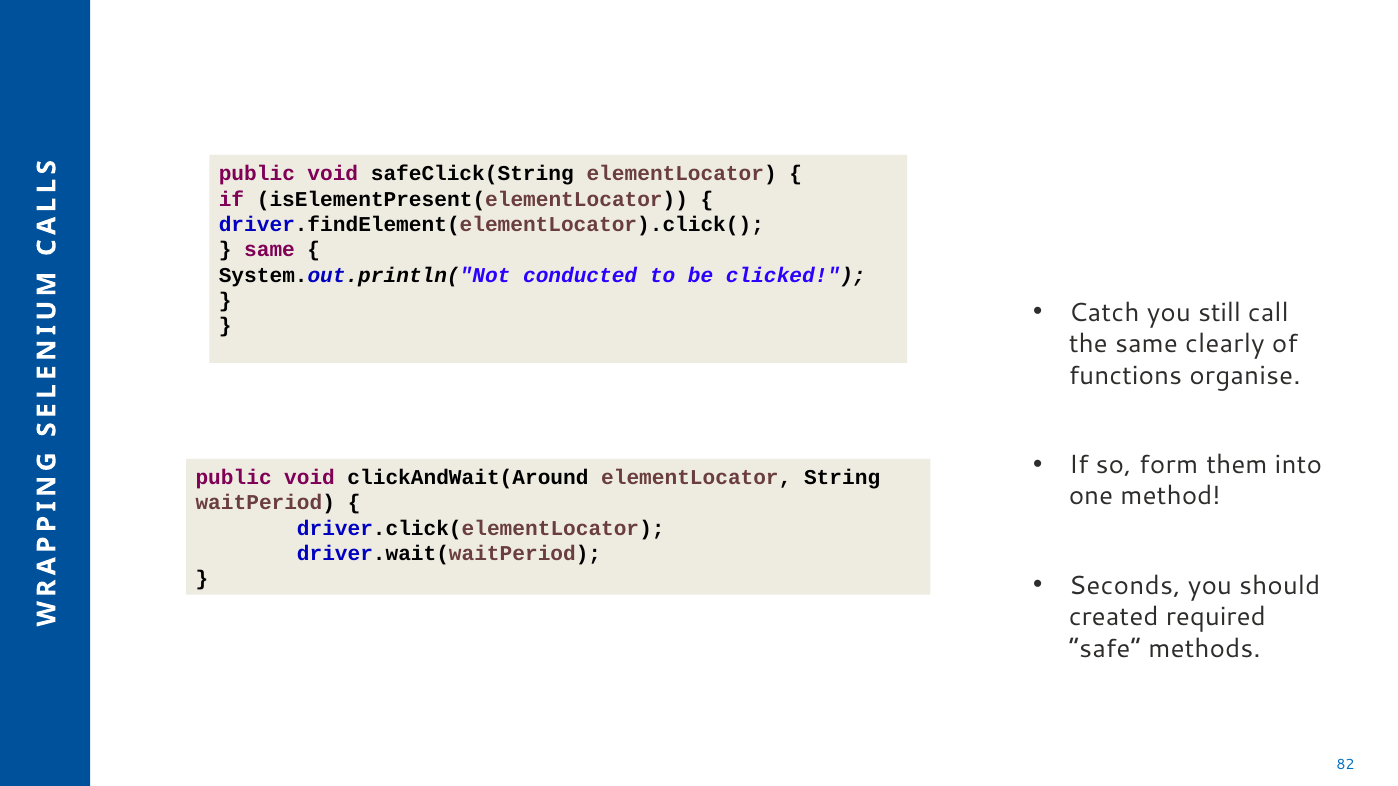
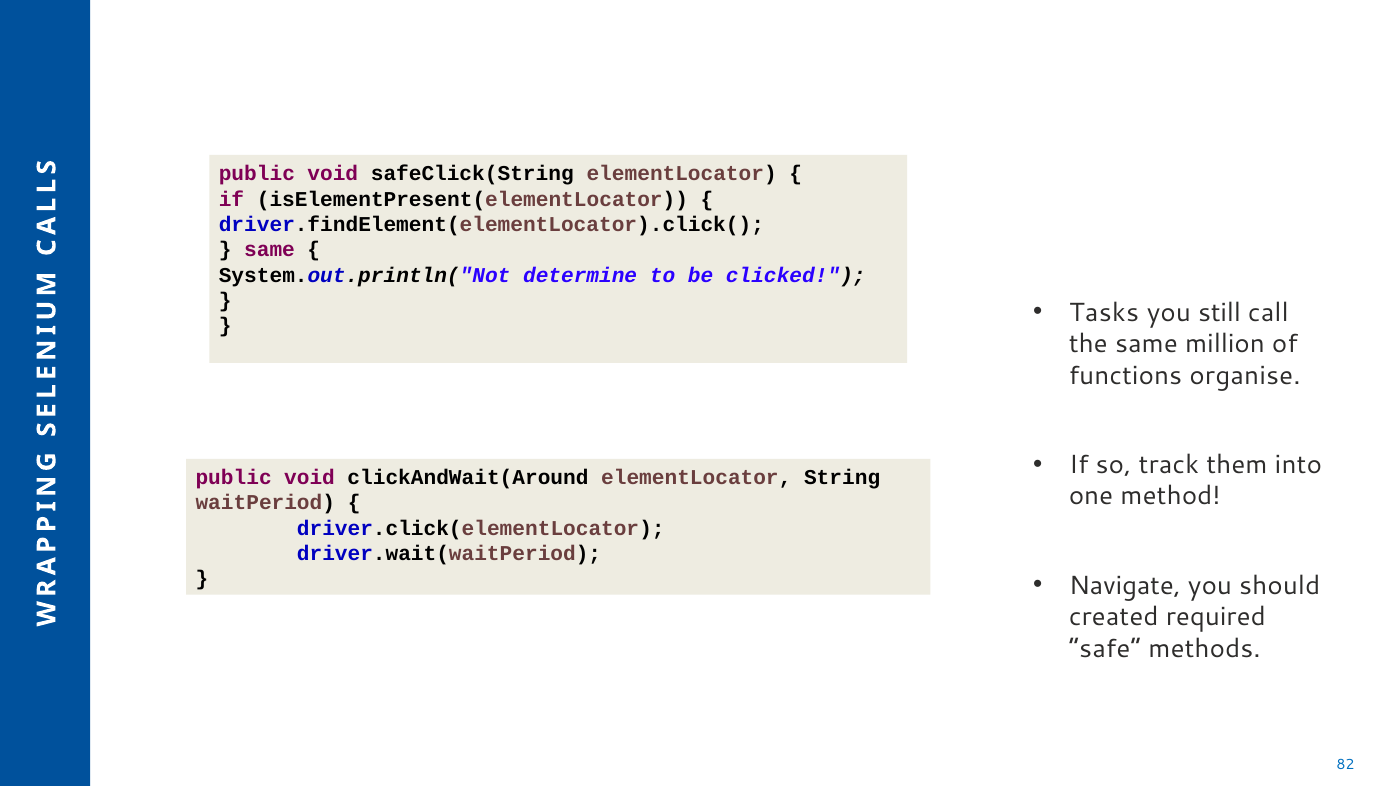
conducted: conducted -> determine
Catch: Catch -> Tasks
clearly: clearly -> million
form: form -> track
Seconds: Seconds -> Navigate
